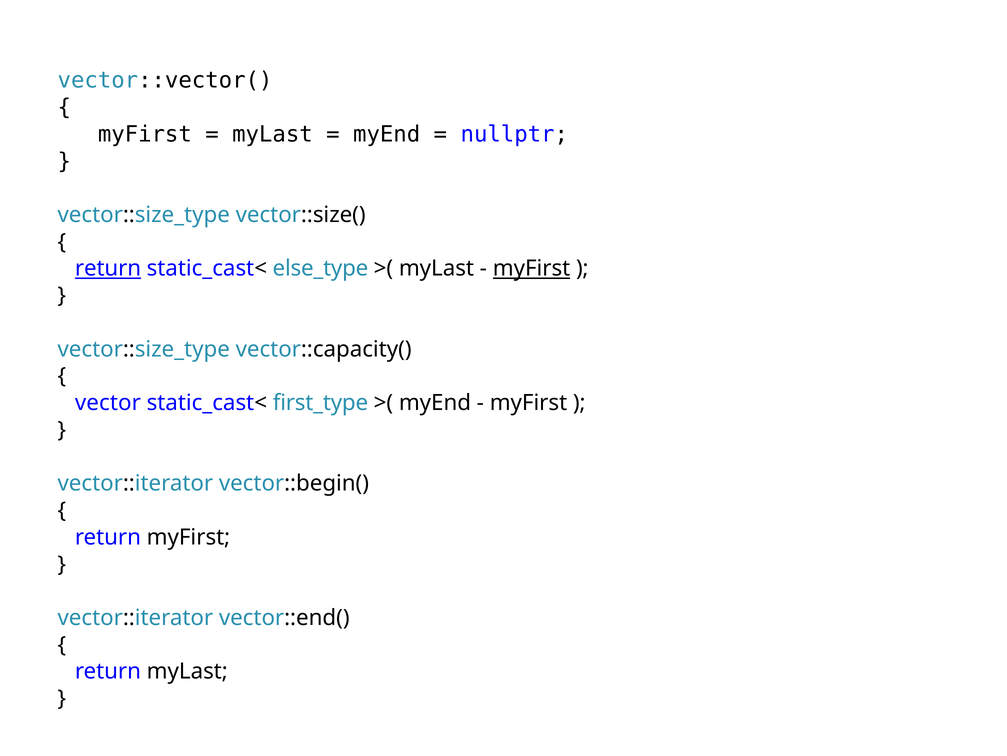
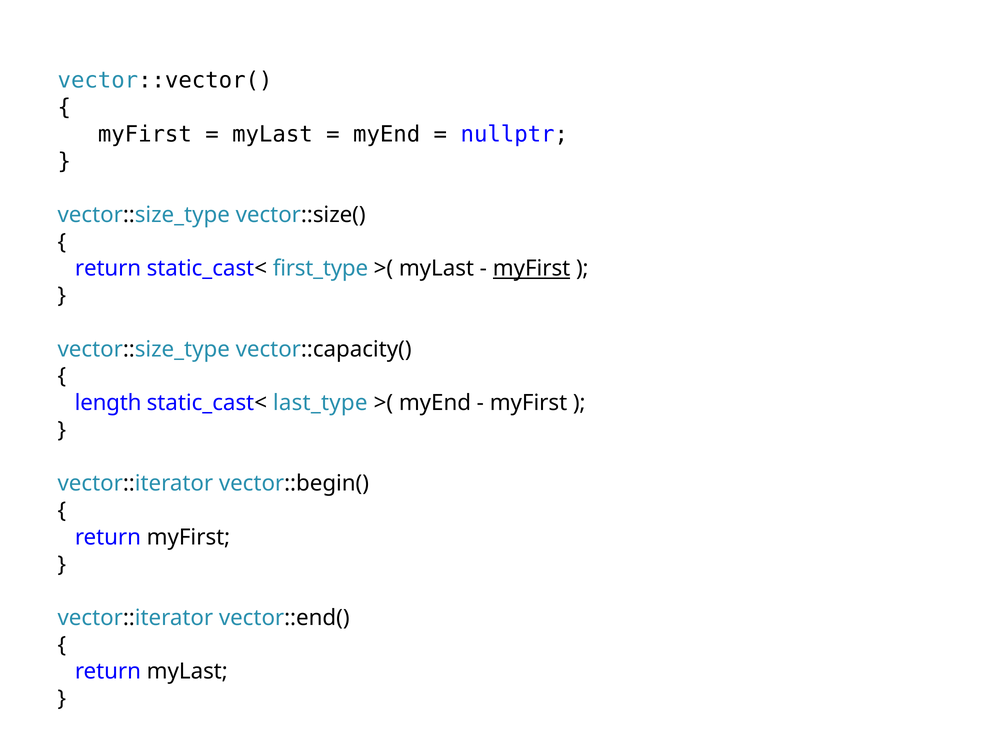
return at (108, 268) underline: present -> none
else_type: else_type -> first_type
vector: vector -> length
first_type: first_type -> last_type
